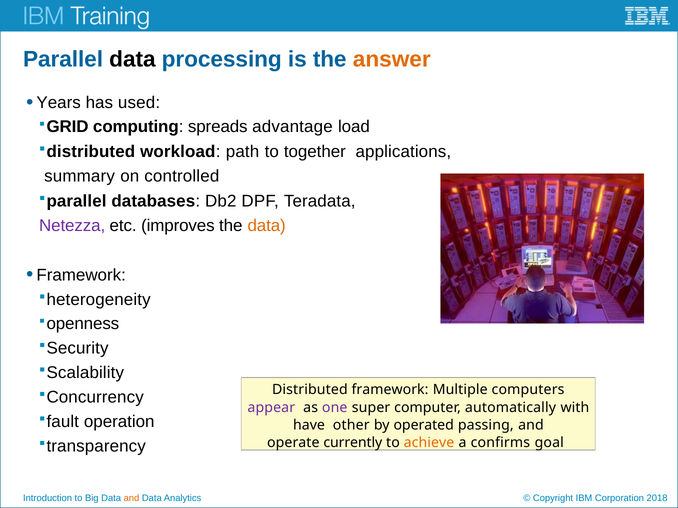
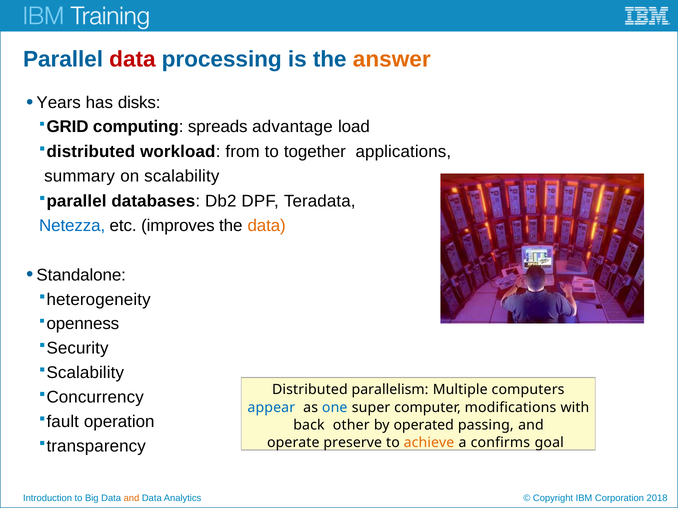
data at (132, 59) colour: black -> red
used: used -> disks
path: path -> from
controlled: controlled -> scalability
Netezza colour: purple -> blue
Framework at (81, 275): Framework -> Standalone
Distributed framework: framework -> parallelism
appear colour: purple -> blue
one colour: purple -> blue
automatically: automatically -> modifications
have: have -> back
currently: currently -> preserve
